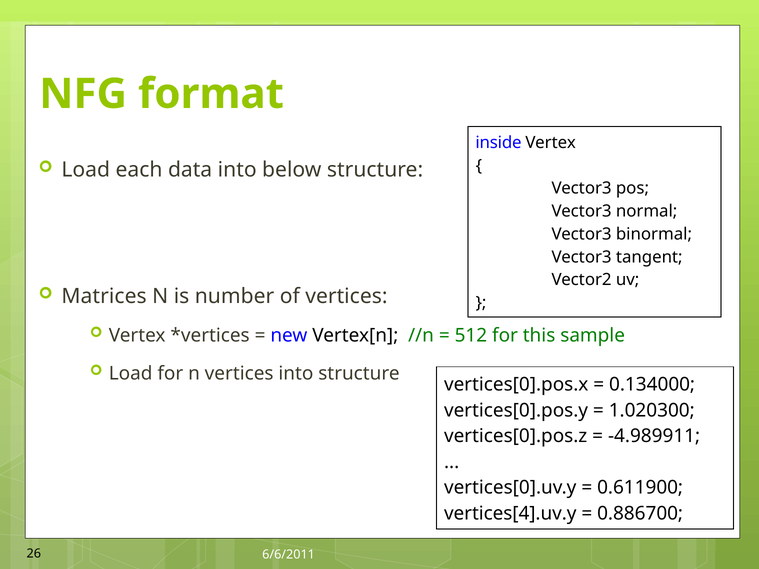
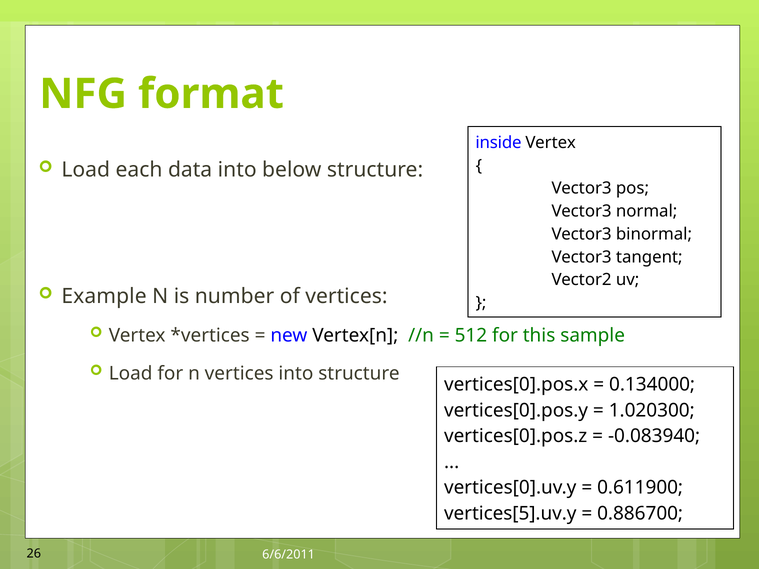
Matrices: Matrices -> Example
-4.989911: -4.989911 -> -0.083940
vertices[4].uv.y: vertices[4].uv.y -> vertices[5].uv.y
